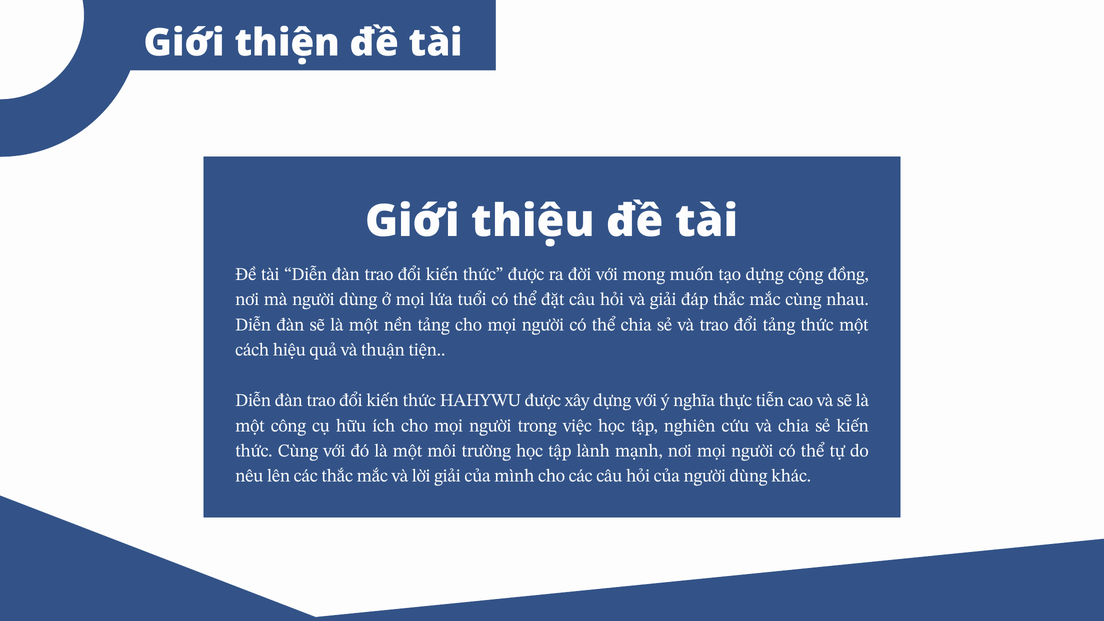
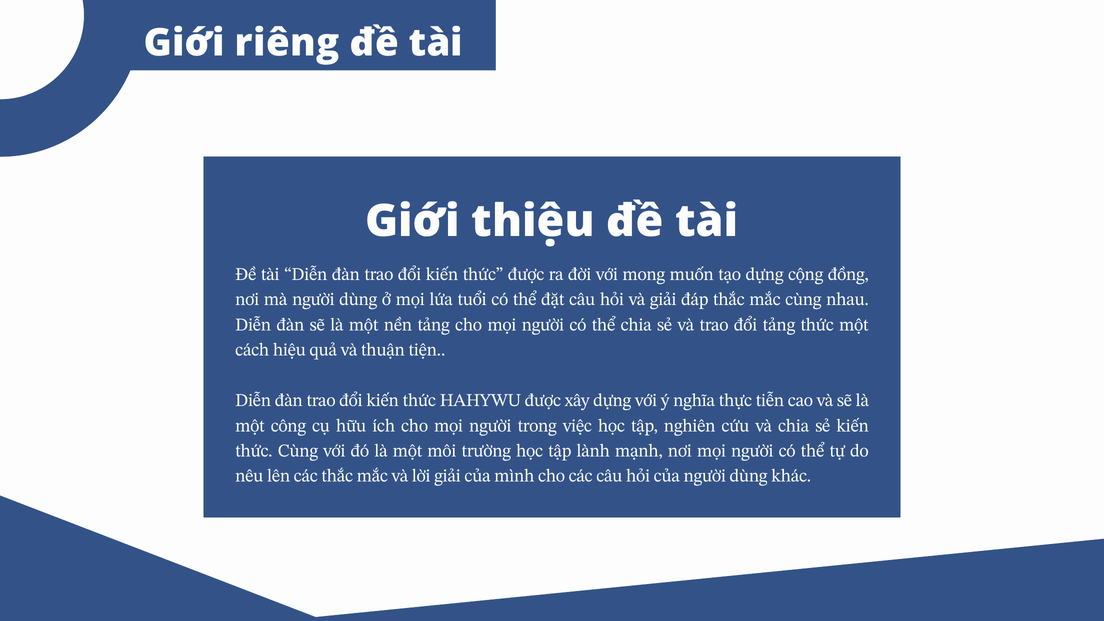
thiện: thiện -> riêng
